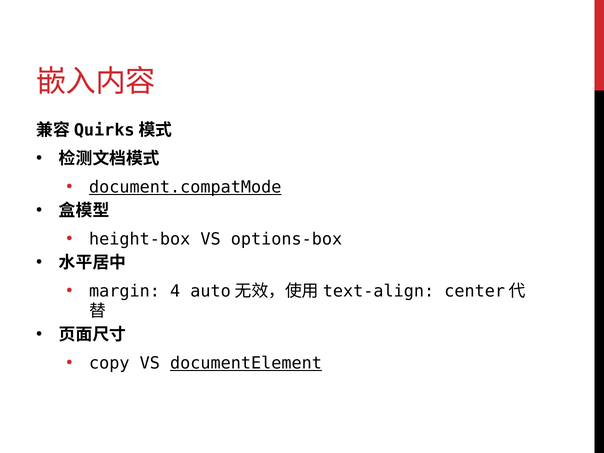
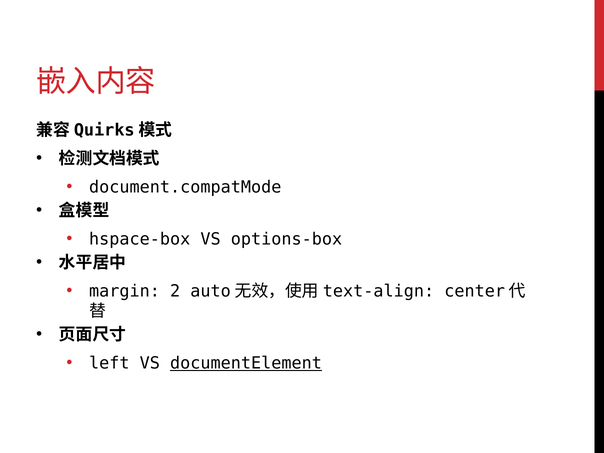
document.compatMode underline: present -> none
height-box: height-box -> hspace-box
4: 4 -> 2
copy: copy -> left
